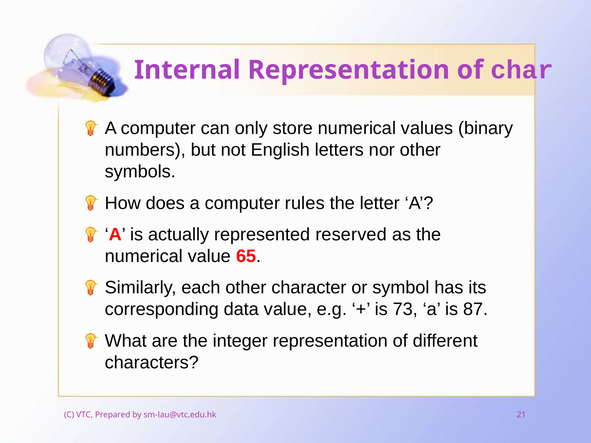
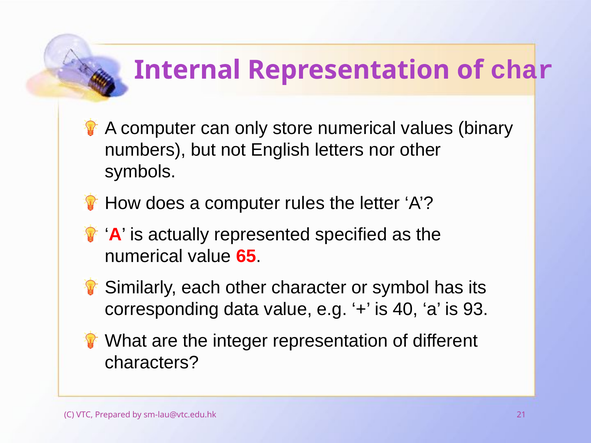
reserved: reserved -> specified
73: 73 -> 40
87: 87 -> 93
